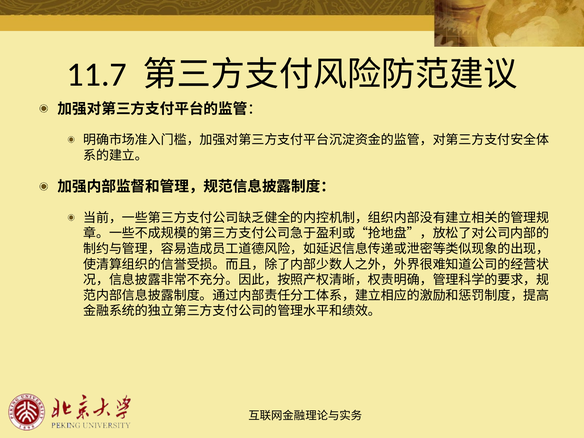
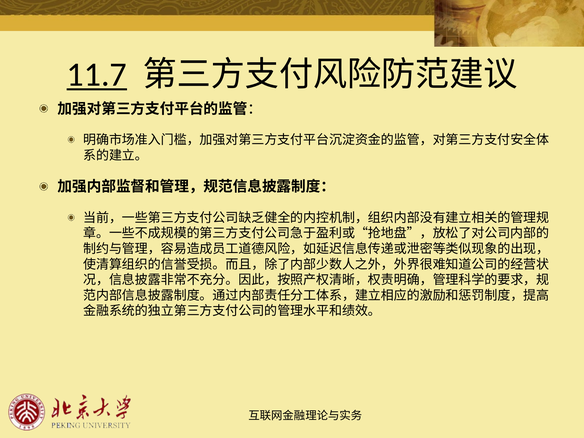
11.7 underline: none -> present
